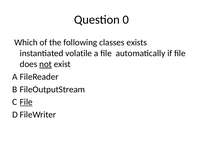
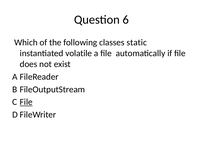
0: 0 -> 6
exists: exists -> static
not underline: present -> none
